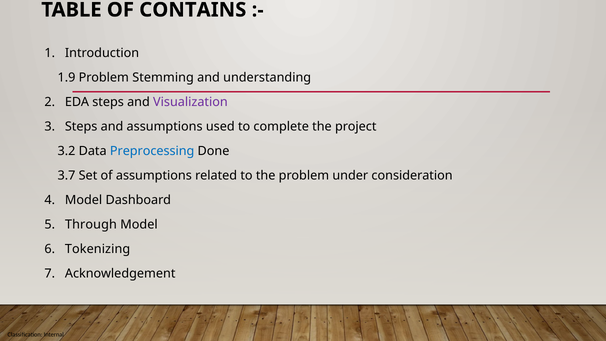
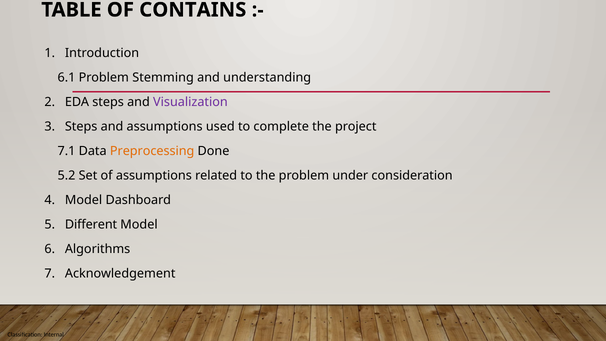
1.9: 1.9 -> 6.1
3.2: 3.2 -> 7.1
Preprocessing colour: blue -> orange
3.7: 3.7 -> 5.2
Through: Through -> Different
Tokenizing: Tokenizing -> Algorithms
